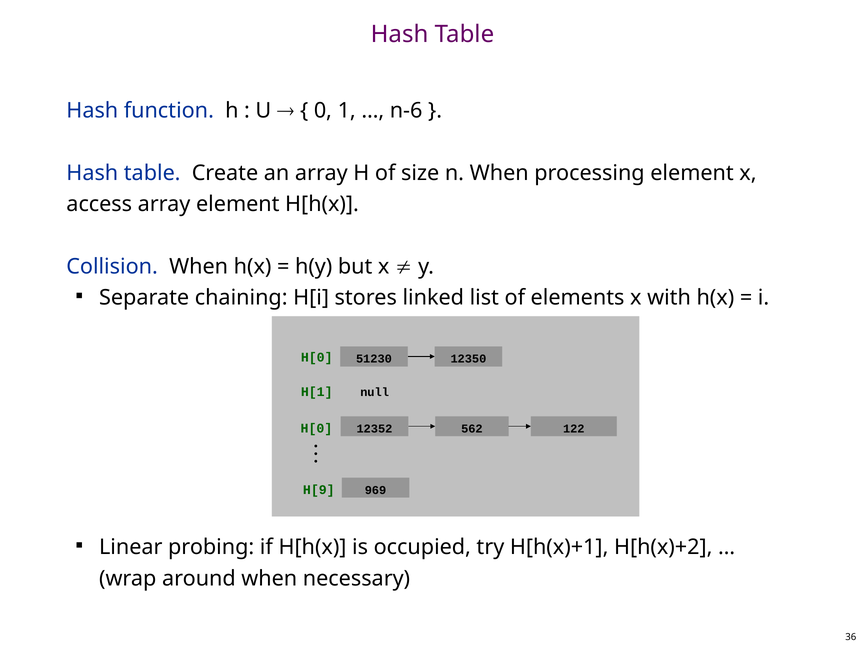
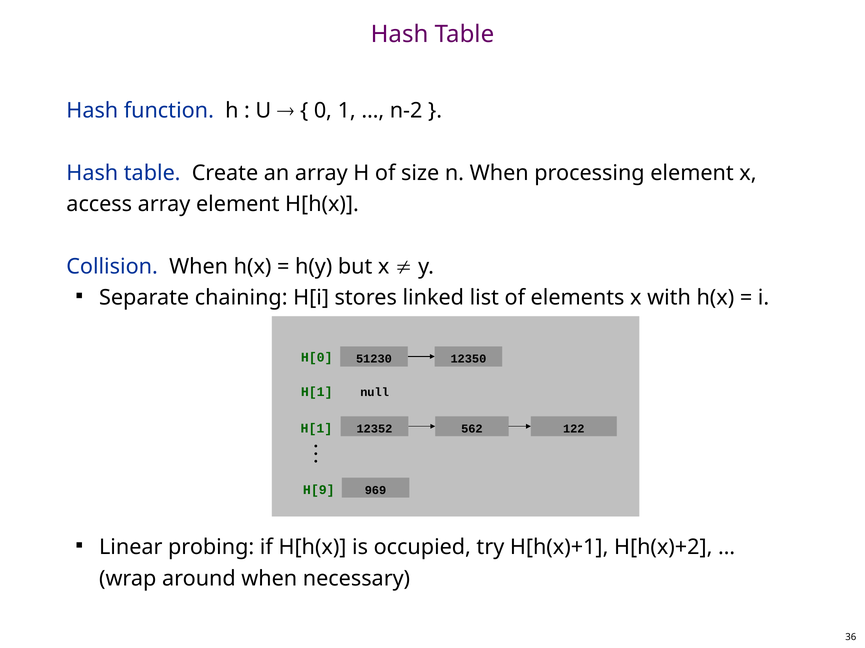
n-6: n-6 -> n-2
H[0 at (316, 429): H[0 -> H[1
